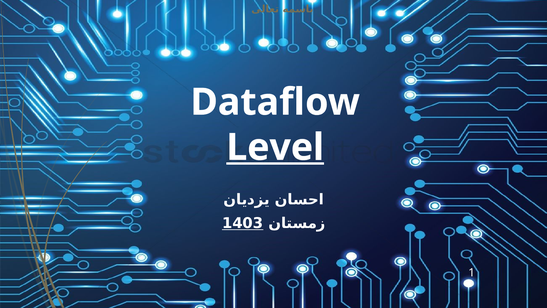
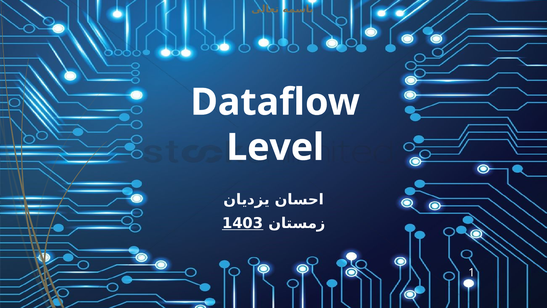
Level underline: present -> none
